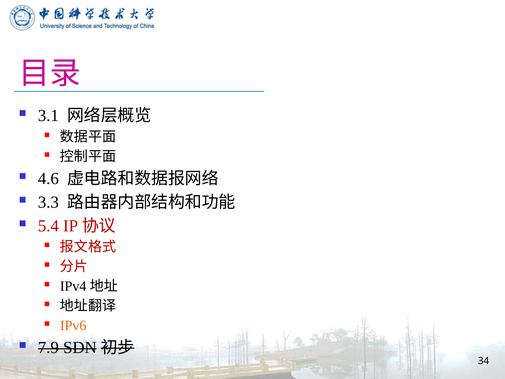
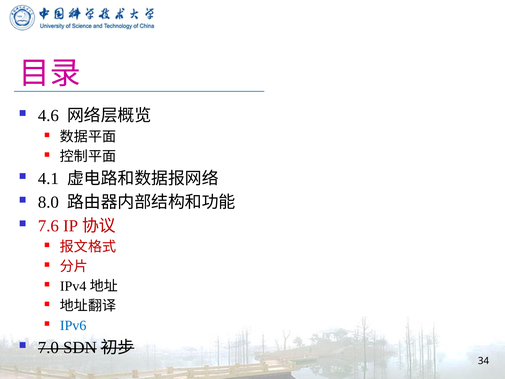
3.1: 3.1 -> 4.6
4.6: 4.6 -> 4.1
3.3: 3.3 -> 8.0
5.4: 5.4 -> 7.6
IPv6 colour: orange -> blue
7.9: 7.9 -> 7.0
